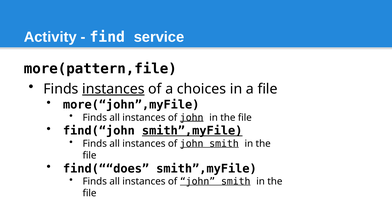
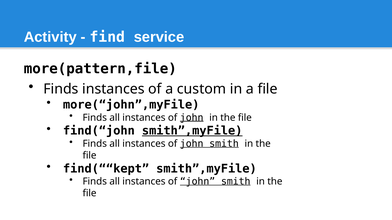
instances at (113, 89) underline: present -> none
choices: choices -> custom
find(““does: find(““does -> find(““kept
